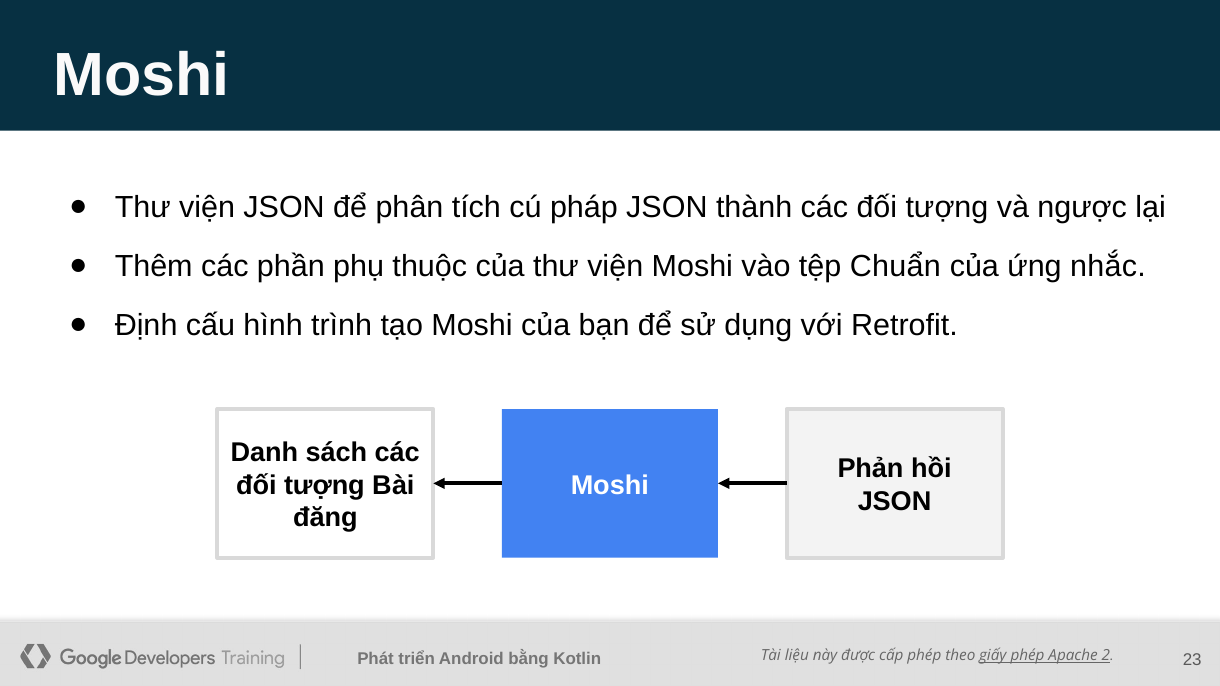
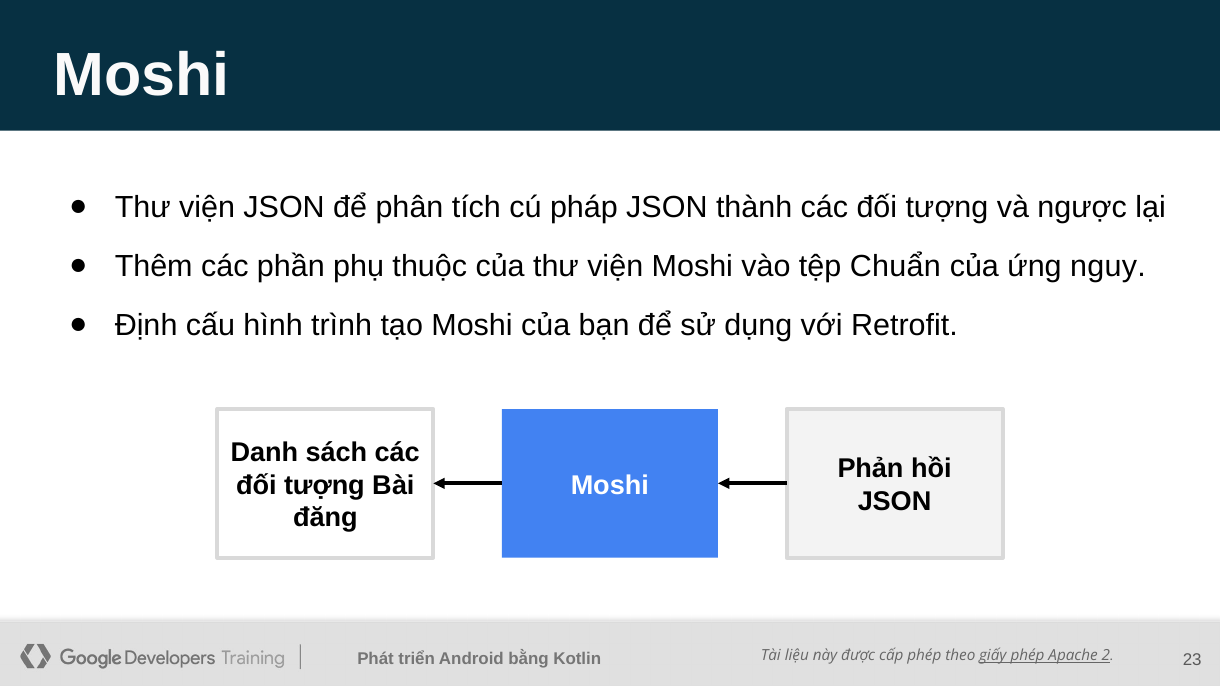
nhắc: nhắc -> nguy
